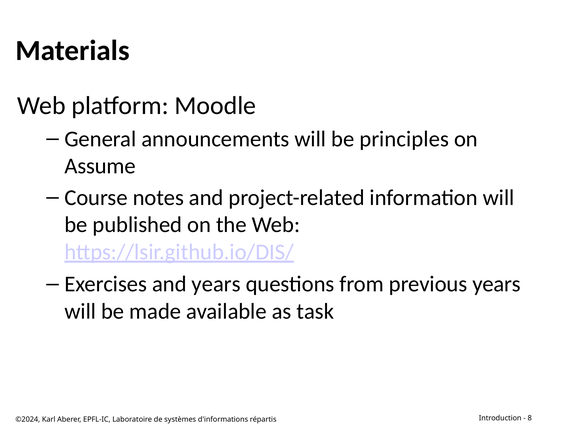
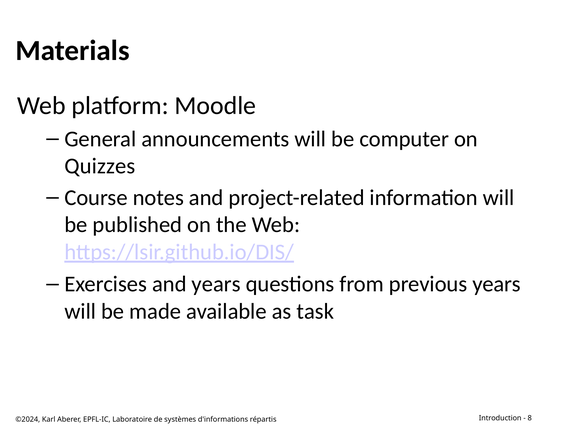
principles: principles -> computer
Assume: Assume -> Quizzes
